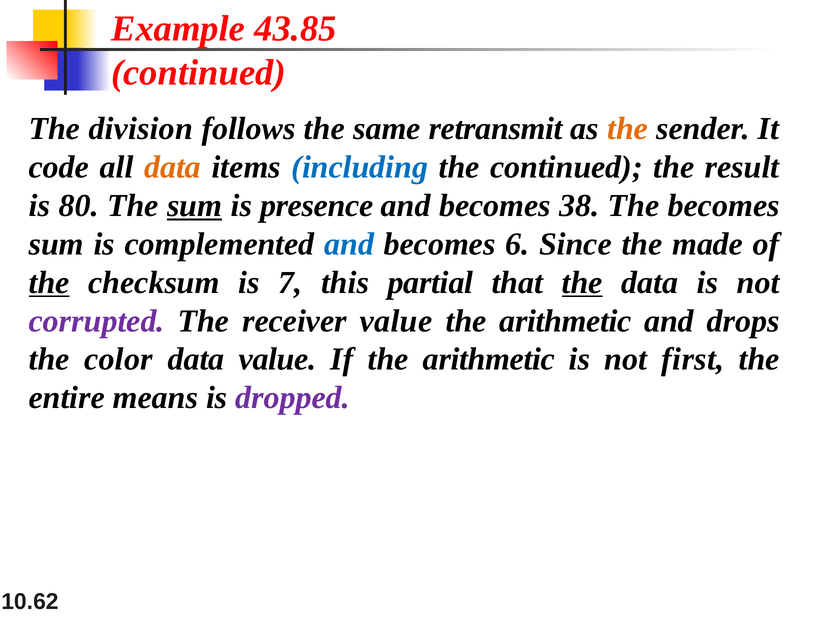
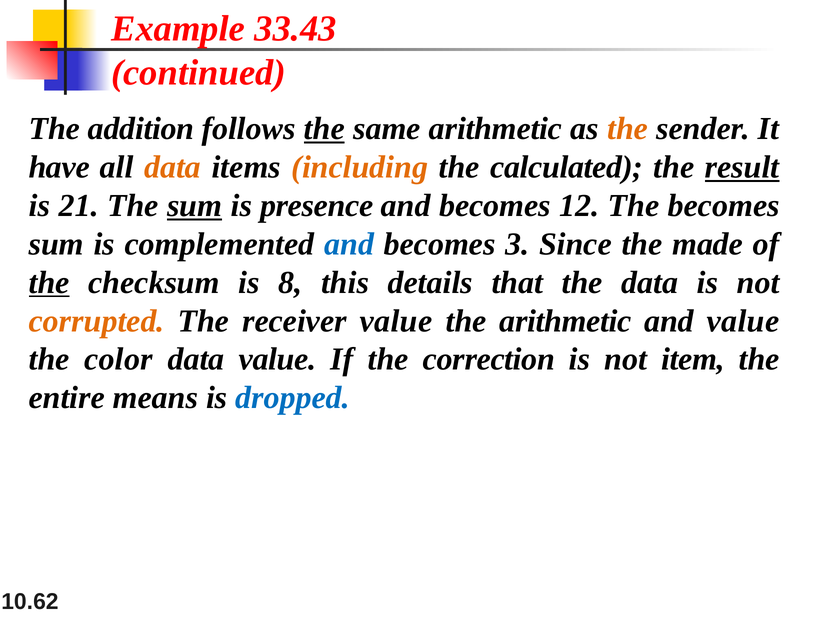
43.85: 43.85 -> 33.43
division: division -> addition
the at (324, 128) underline: none -> present
same retransmit: retransmit -> arithmetic
code: code -> have
including colour: blue -> orange
the continued: continued -> calculated
result underline: none -> present
80: 80 -> 21
38: 38 -> 12
6: 6 -> 3
7: 7 -> 8
partial: partial -> details
the at (582, 282) underline: present -> none
corrupted colour: purple -> orange
and drops: drops -> value
If the arithmetic: arithmetic -> correction
first: first -> item
dropped colour: purple -> blue
